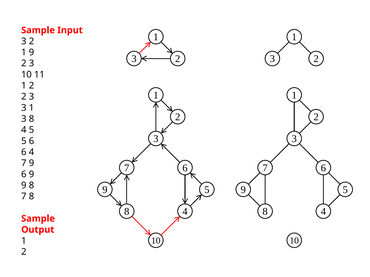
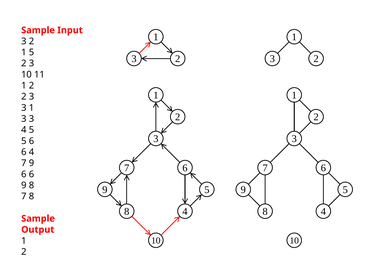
1 9: 9 -> 5
8 at (31, 119): 8 -> 3
9 at (31, 175): 9 -> 6
